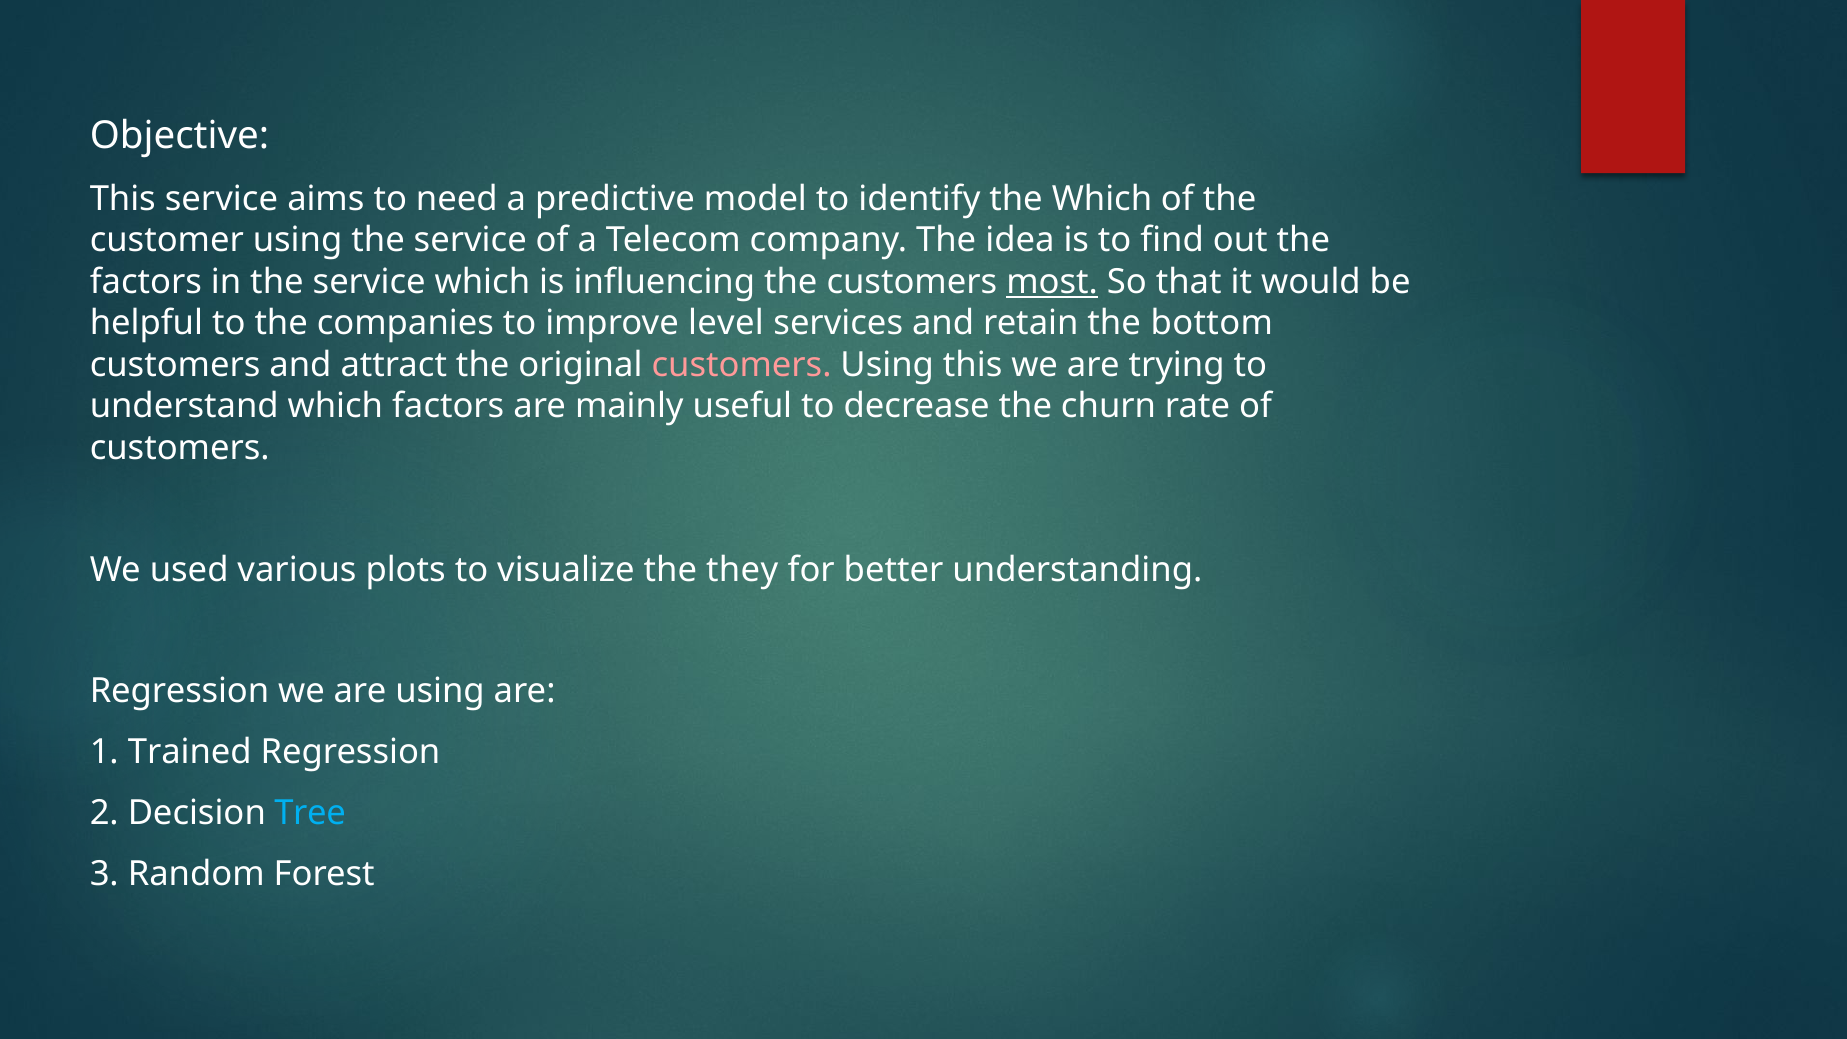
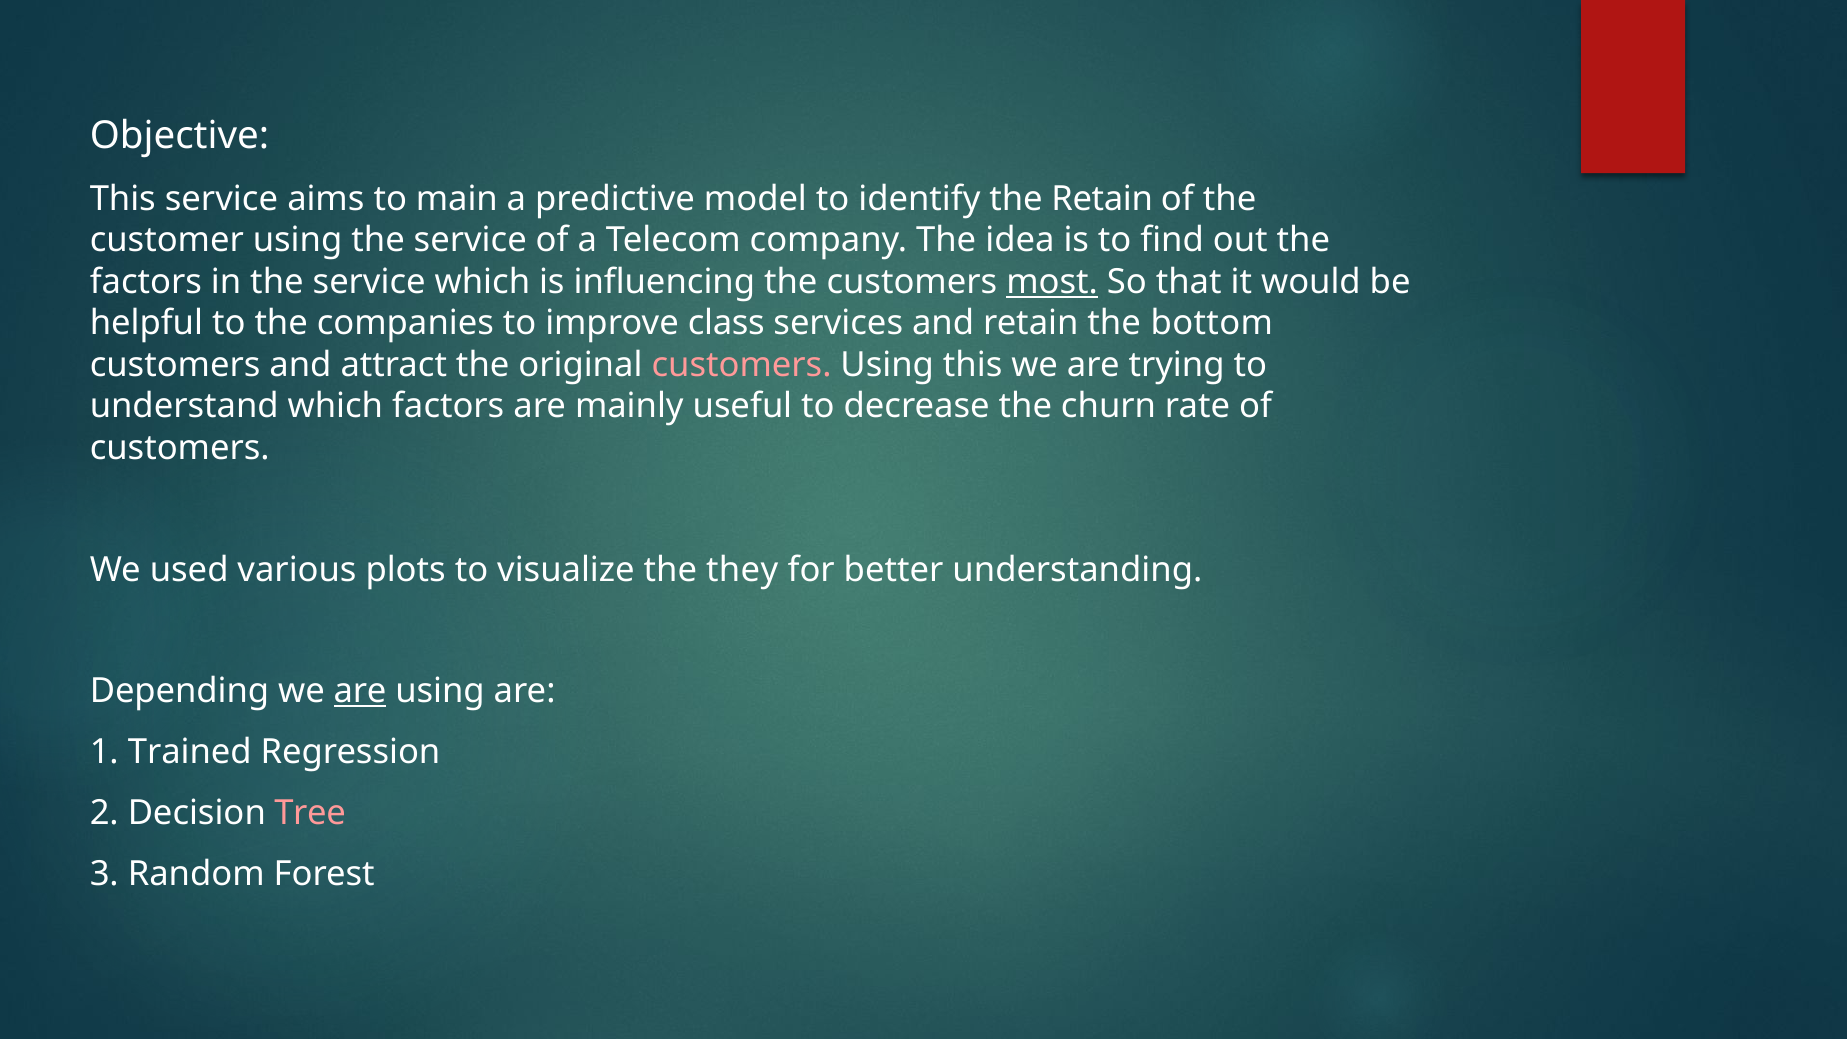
need: need -> main
the Which: Which -> Retain
level: level -> class
Regression at (180, 691): Regression -> Depending
are at (360, 691) underline: none -> present
Tree colour: light blue -> pink
